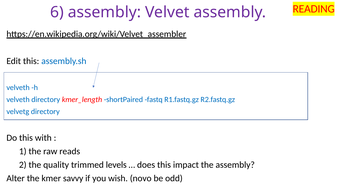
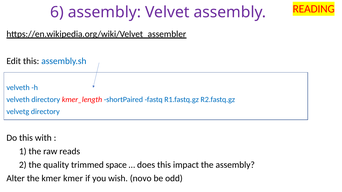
levels: levels -> space
kmer savvy: savvy -> kmer
